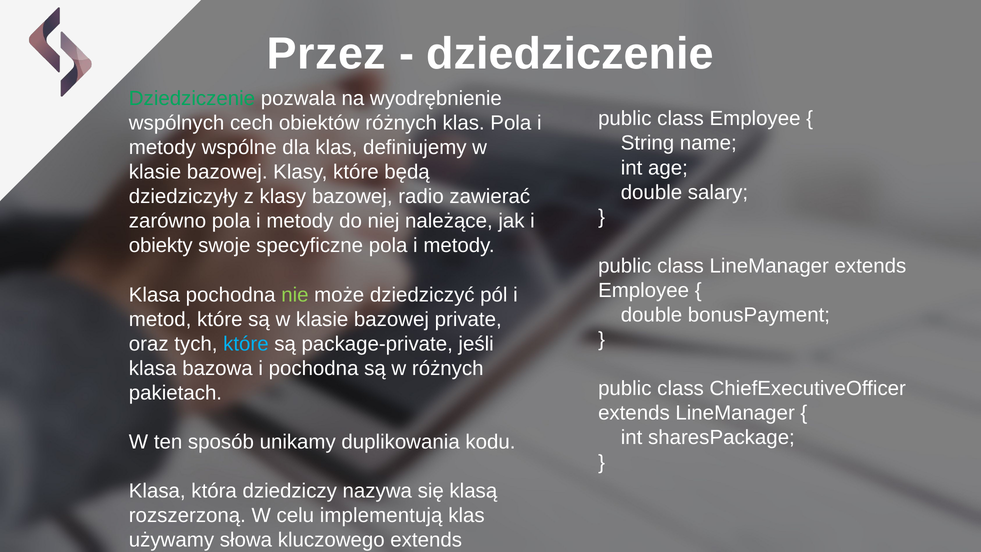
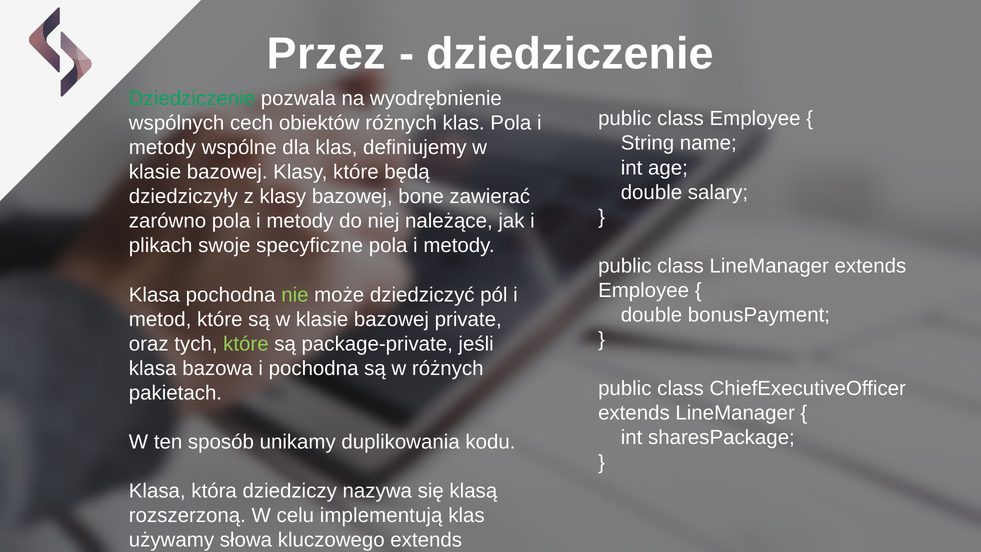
radio: radio -> bone
obiekty: obiekty -> plikach
które at (246, 344) colour: light blue -> light green
